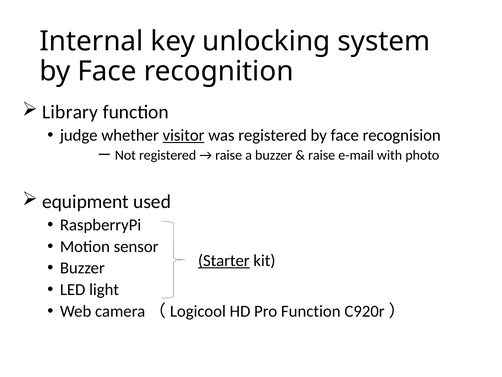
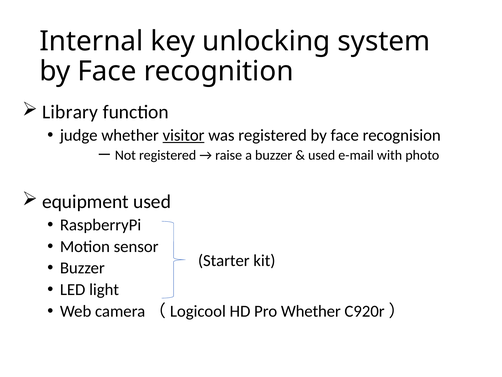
raise at (322, 155): raise -> used
Starter underline: present -> none
Pro Function: Function -> Whether
